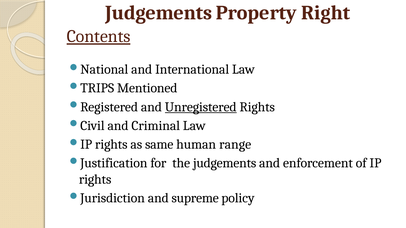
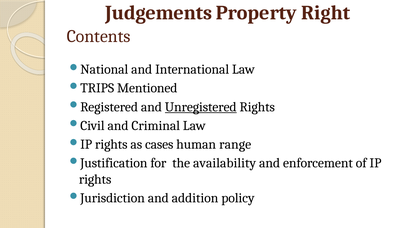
Contents underline: present -> none
same: same -> cases
the judgements: judgements -> availability
supreme: supreme -> addition
